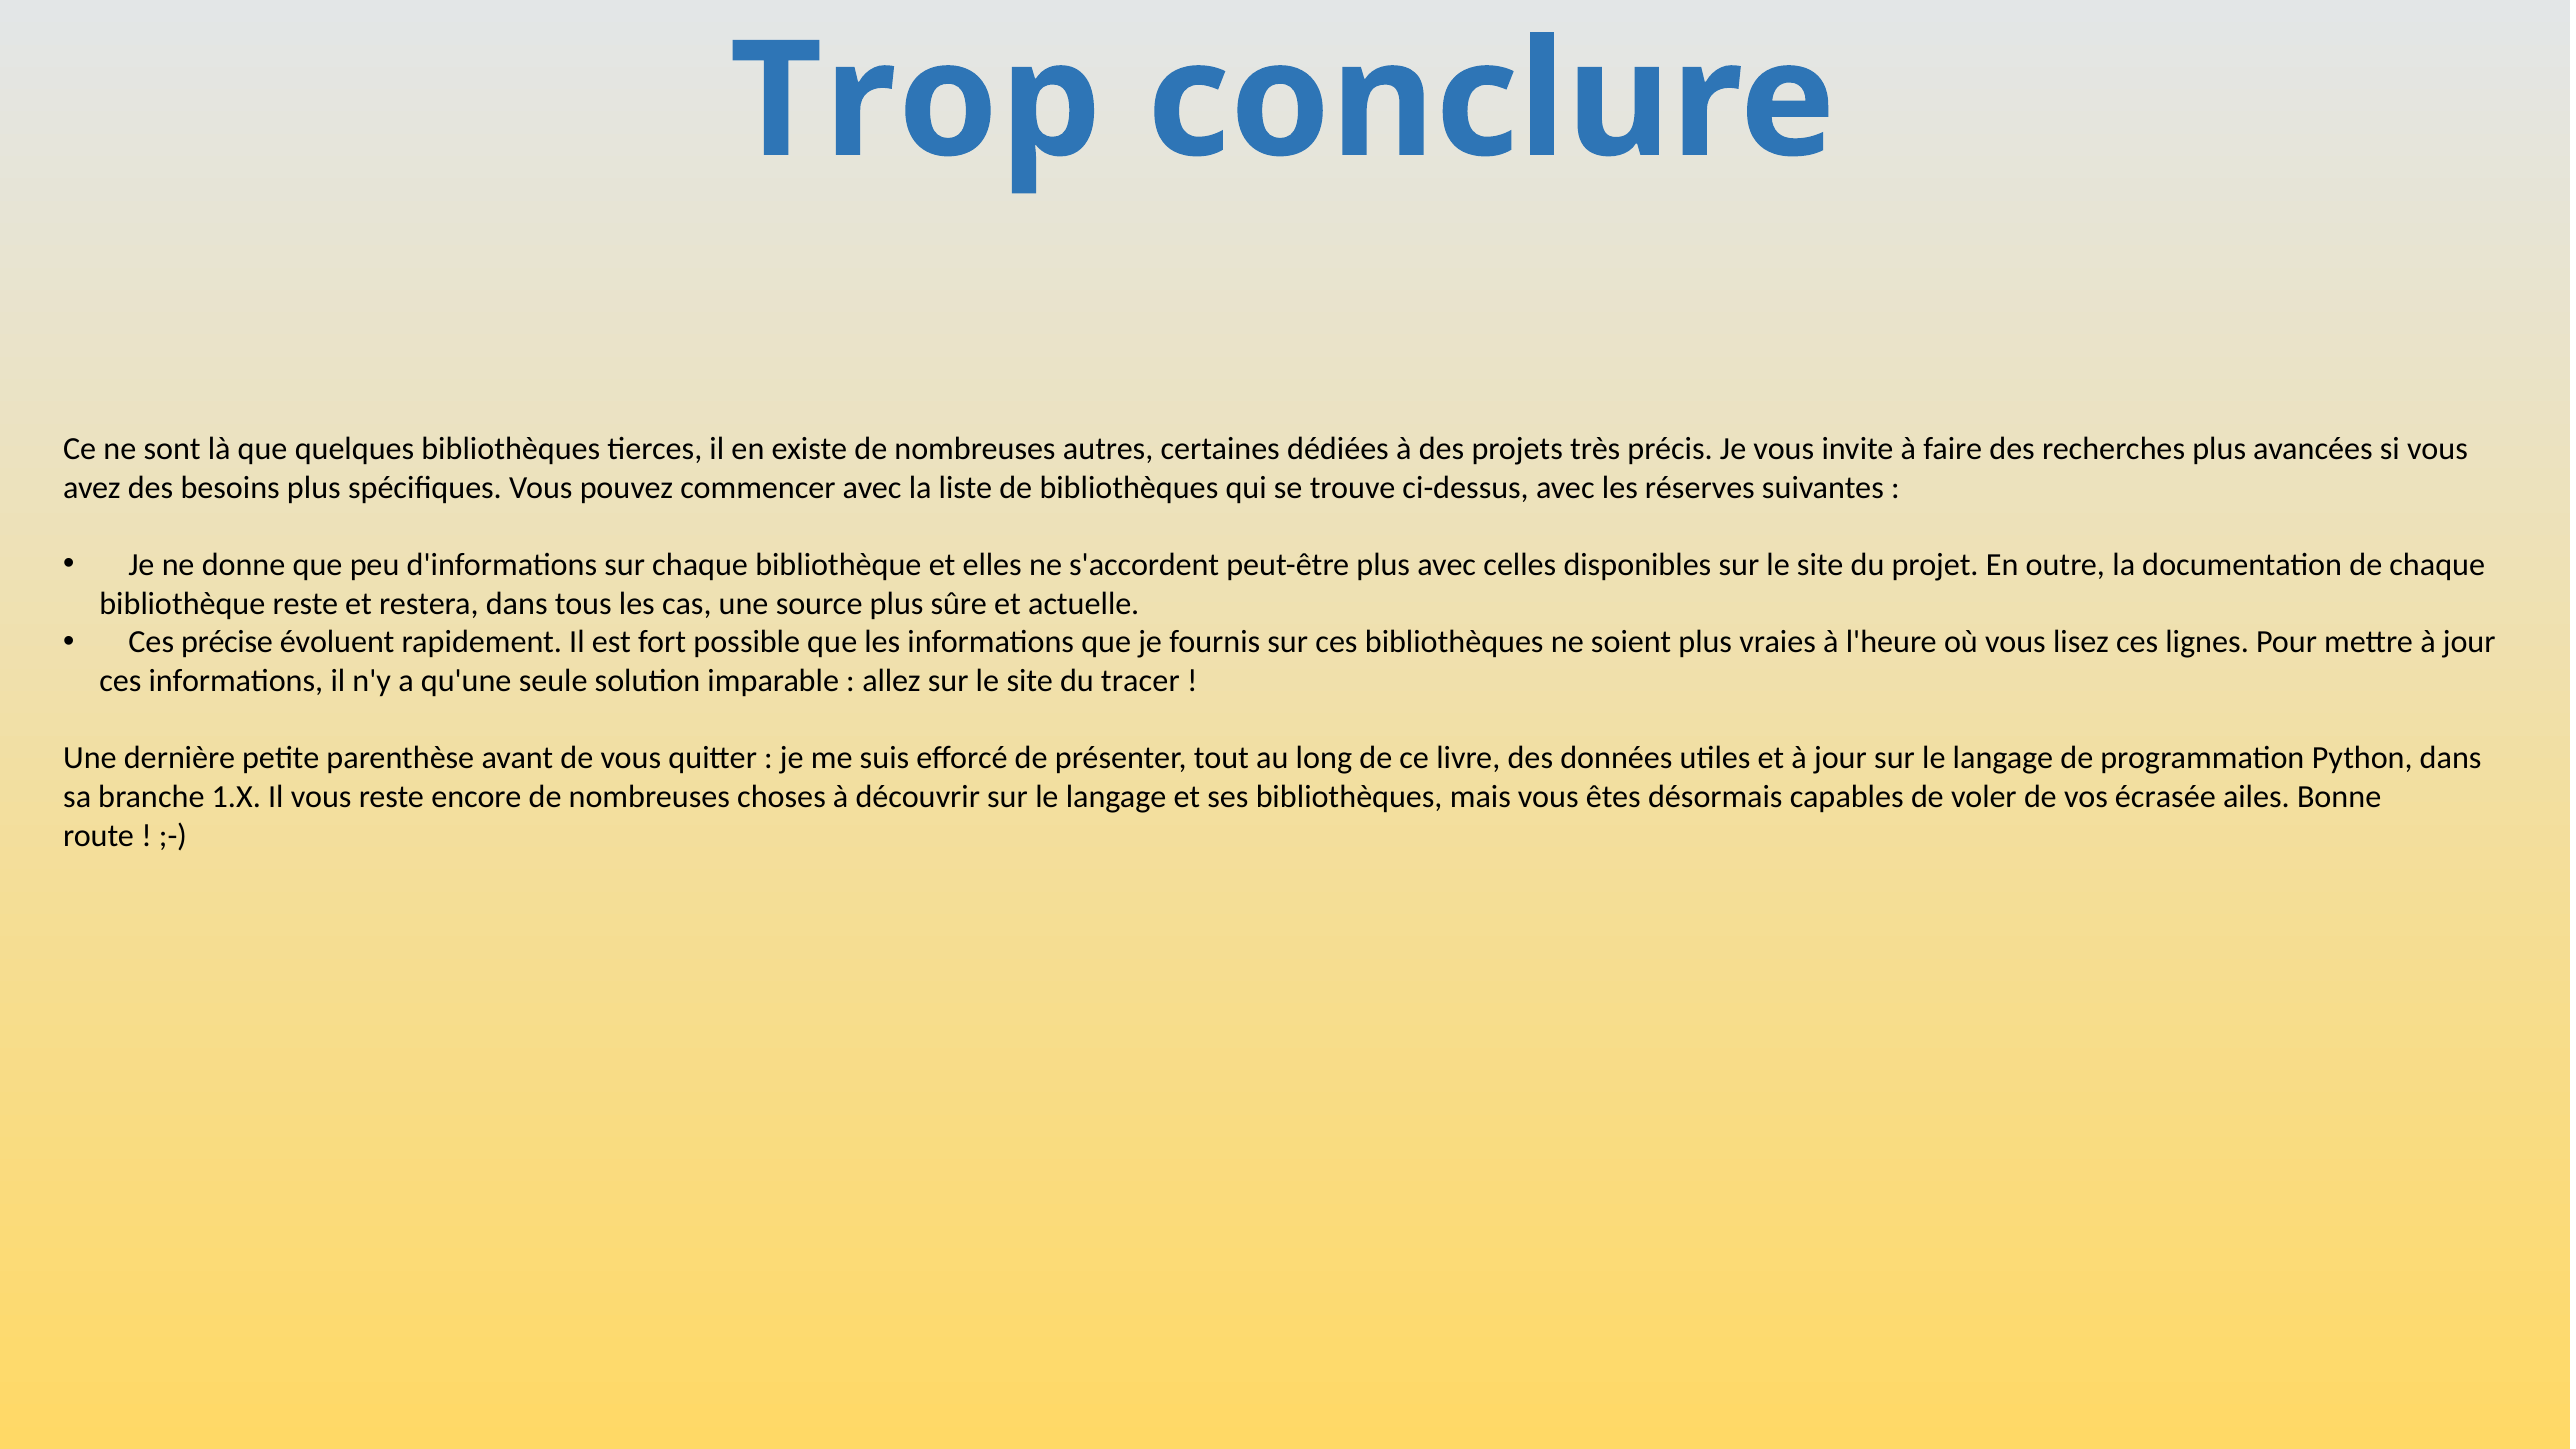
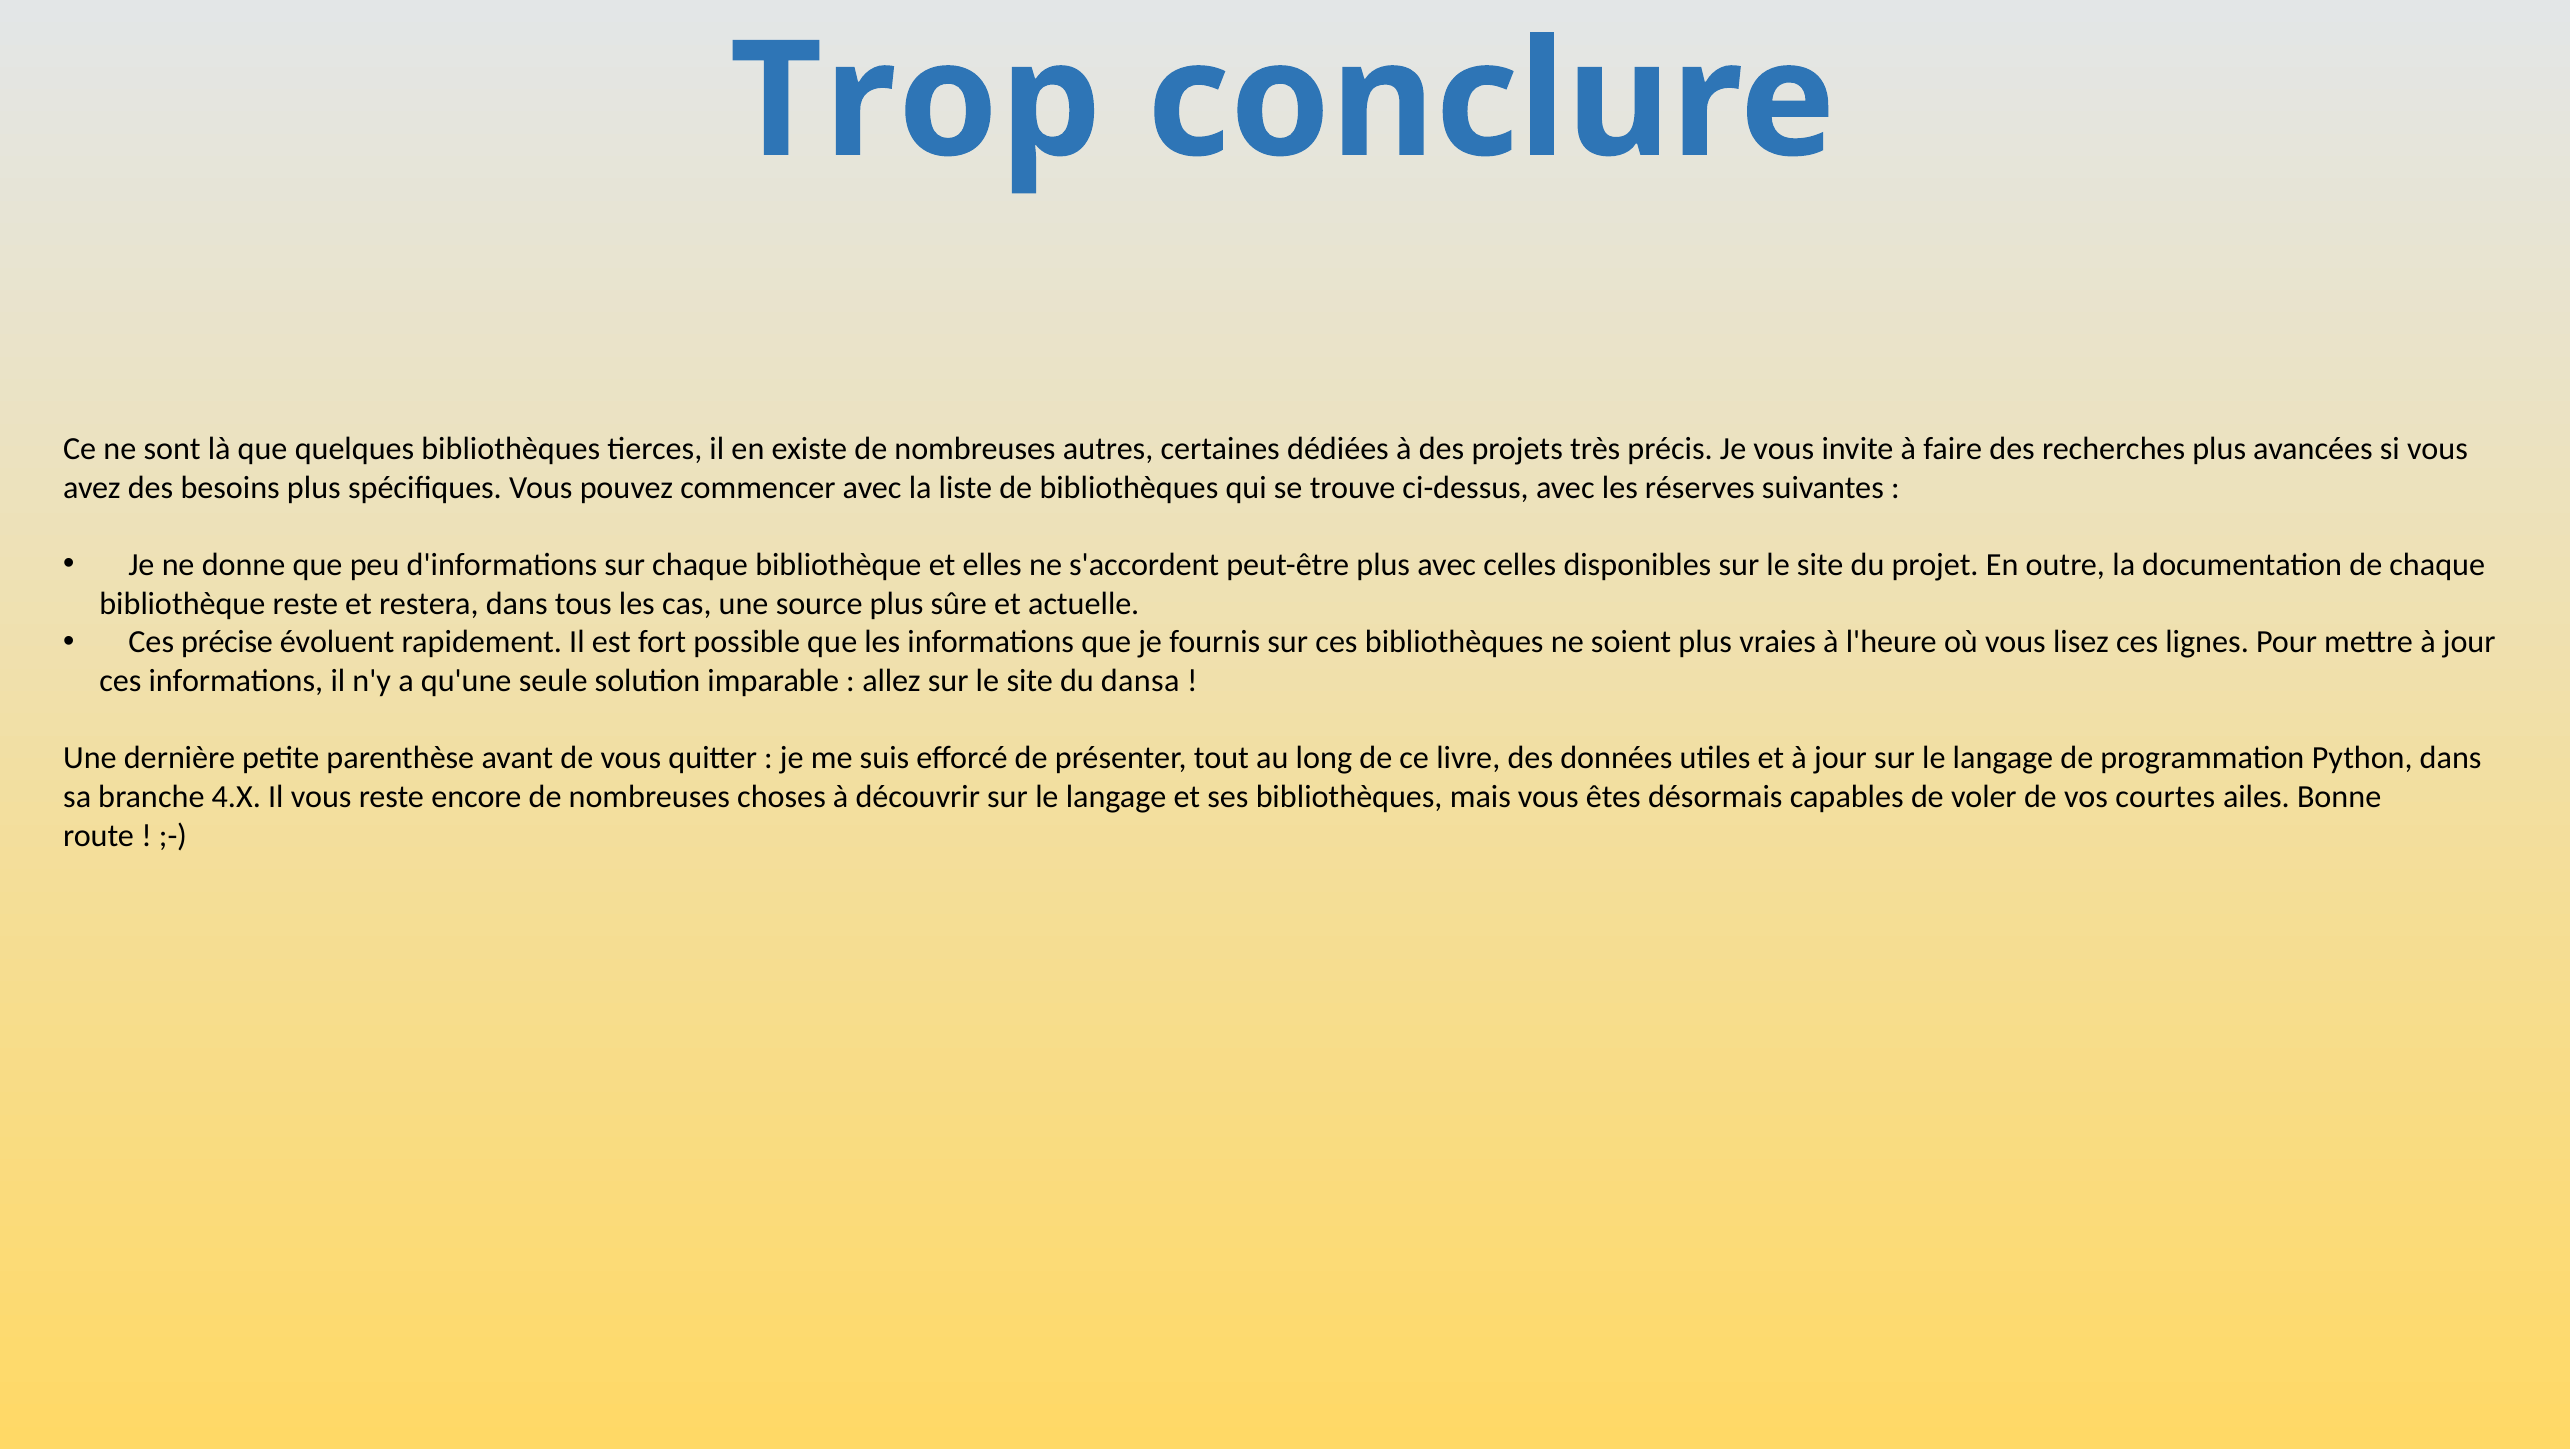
tracer: tracer -> dansa
1.X: 1.X -> 4.X
écrasée: écrasée -> courtes
